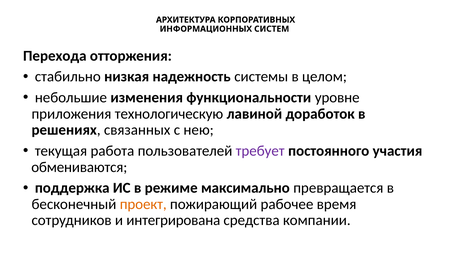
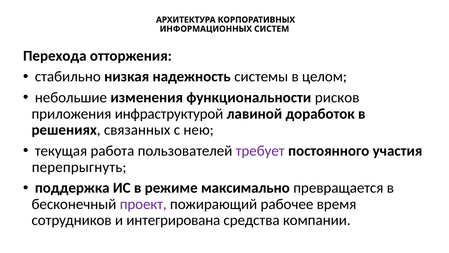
уровне: уровне -> рисков
технологическую: технологическую -> инфраструктурой
обмениваются: обмениваются -> перепрыгнуть
проект colour: orange -> purple
